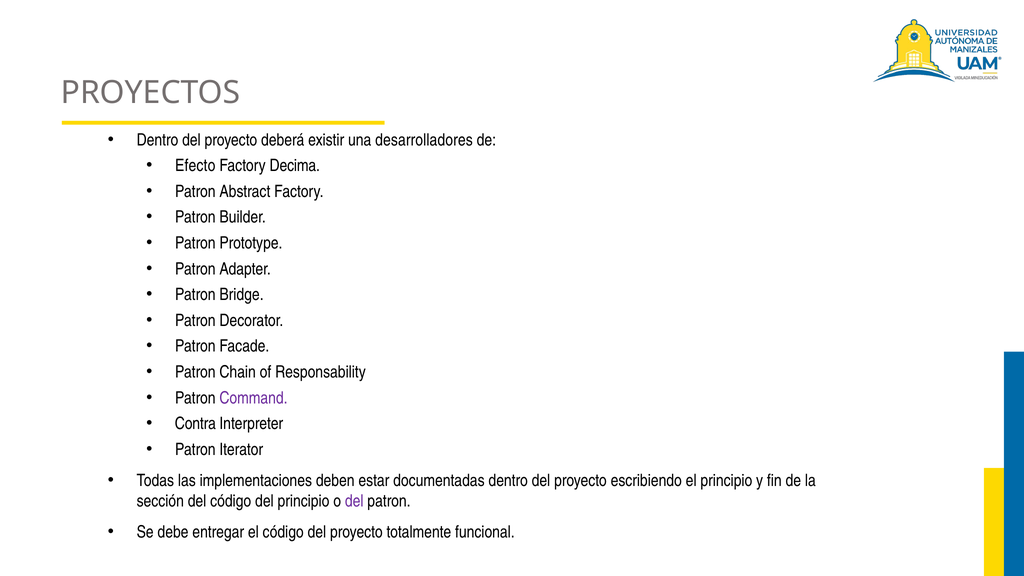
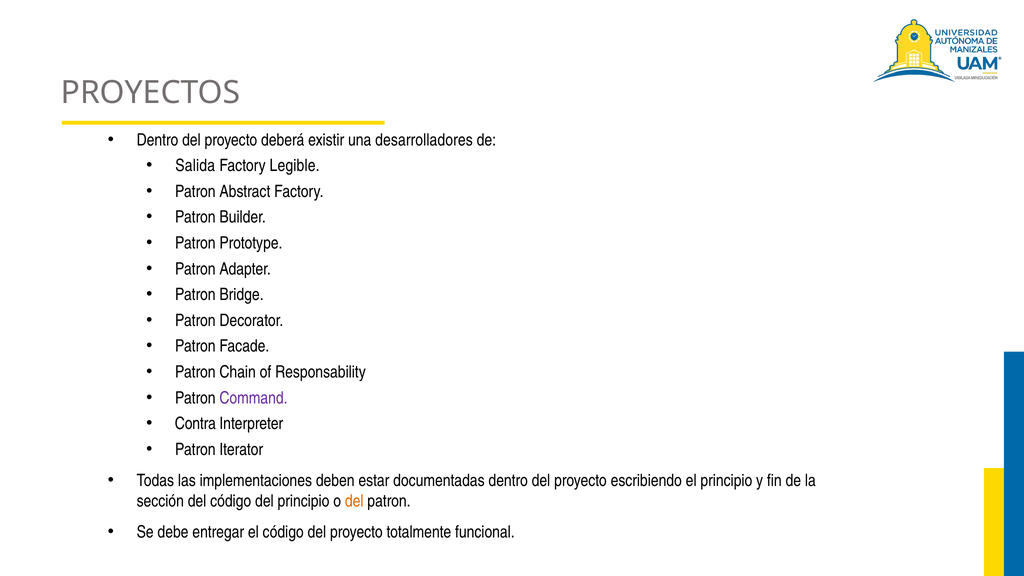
Efecto: Efecto -> Salida
Decima: Decima -> Legible
del at (354, 501) colour: purple -> orange
